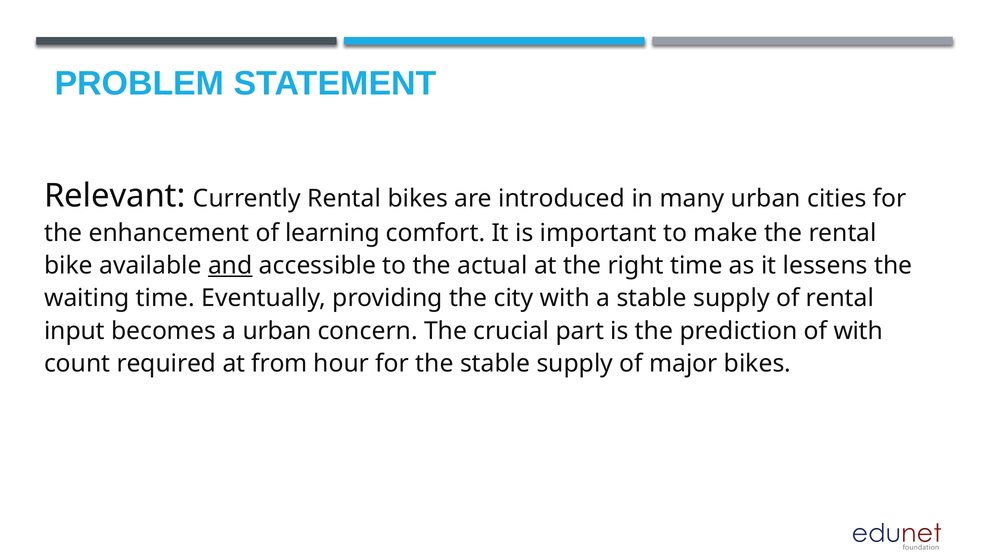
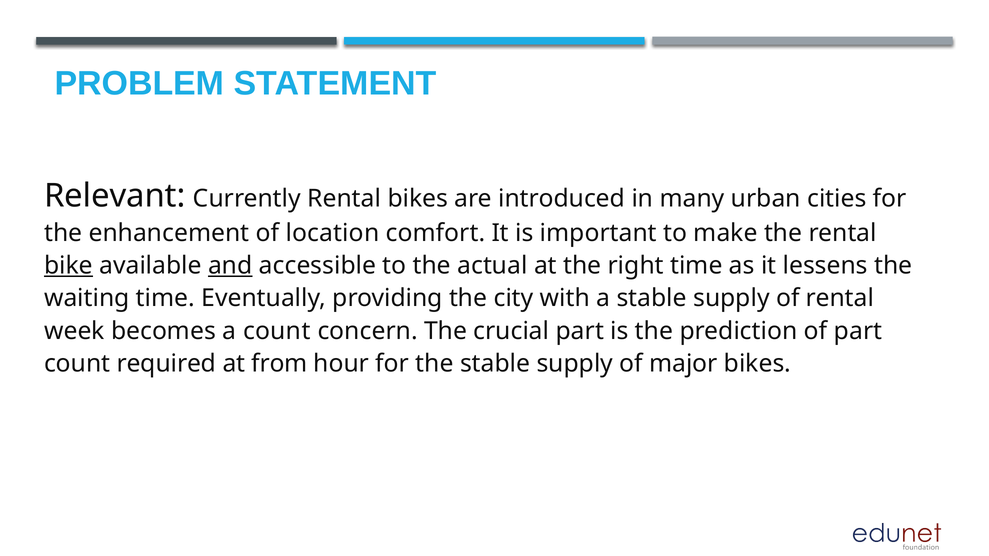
learning: learning -> location
bike underline: none -> present
input: input -> week
a urban: urban -> count
of with: with -> part
